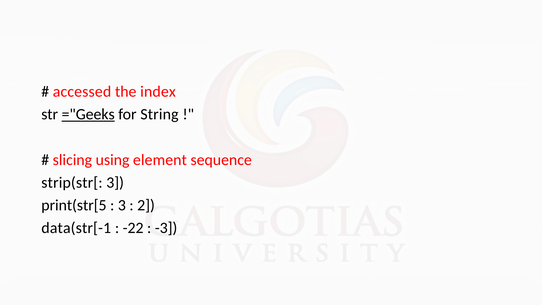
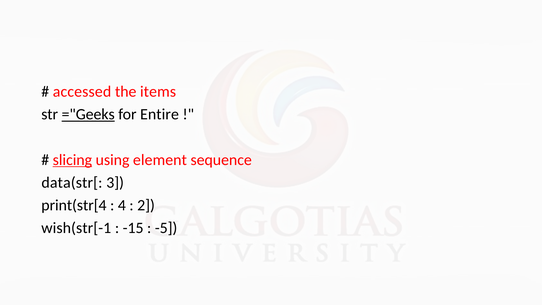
index: index -> items
String: String -> Entire
slicing underline: none -> present
strip(str[: strip(str[ -> data(str[
print(str[5: print(str[5 -> print(str[4
3 at (122, 205): 3 -> 4
data(str[-1: data(str[-1 -> wish(str[-1
-22: -22 -> -15
-3: -3 -> -5
